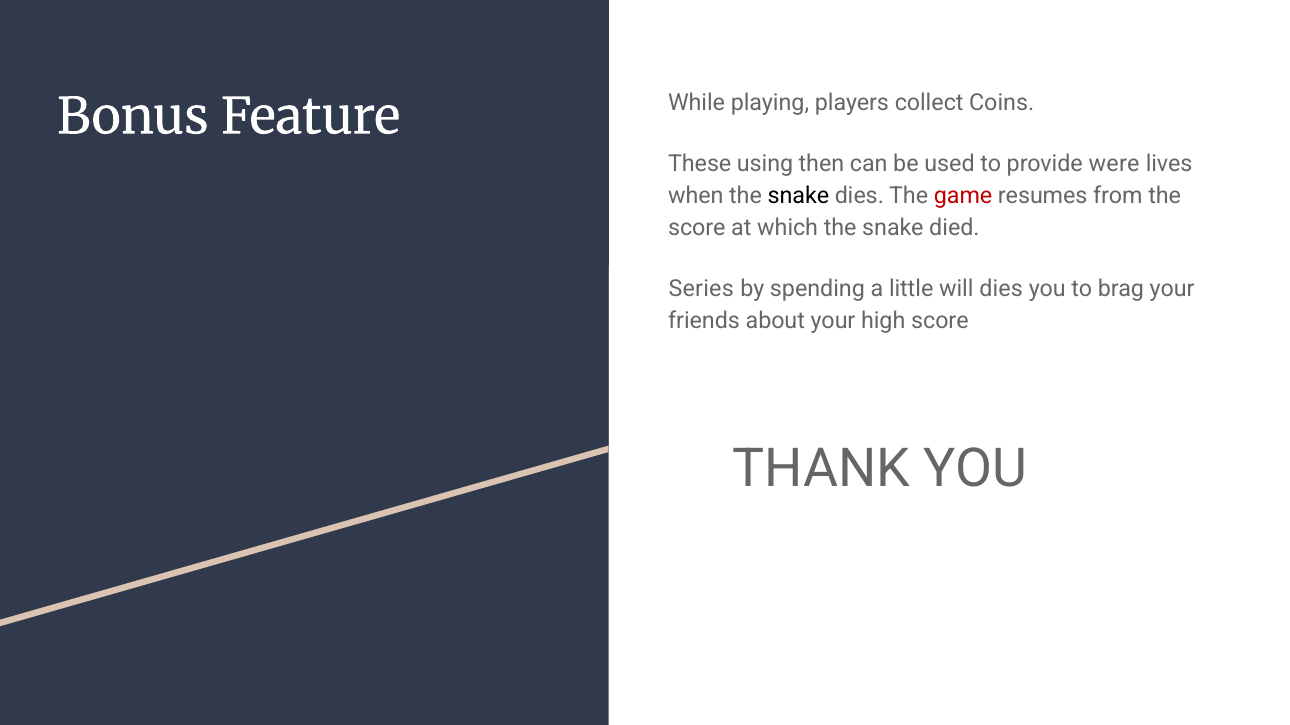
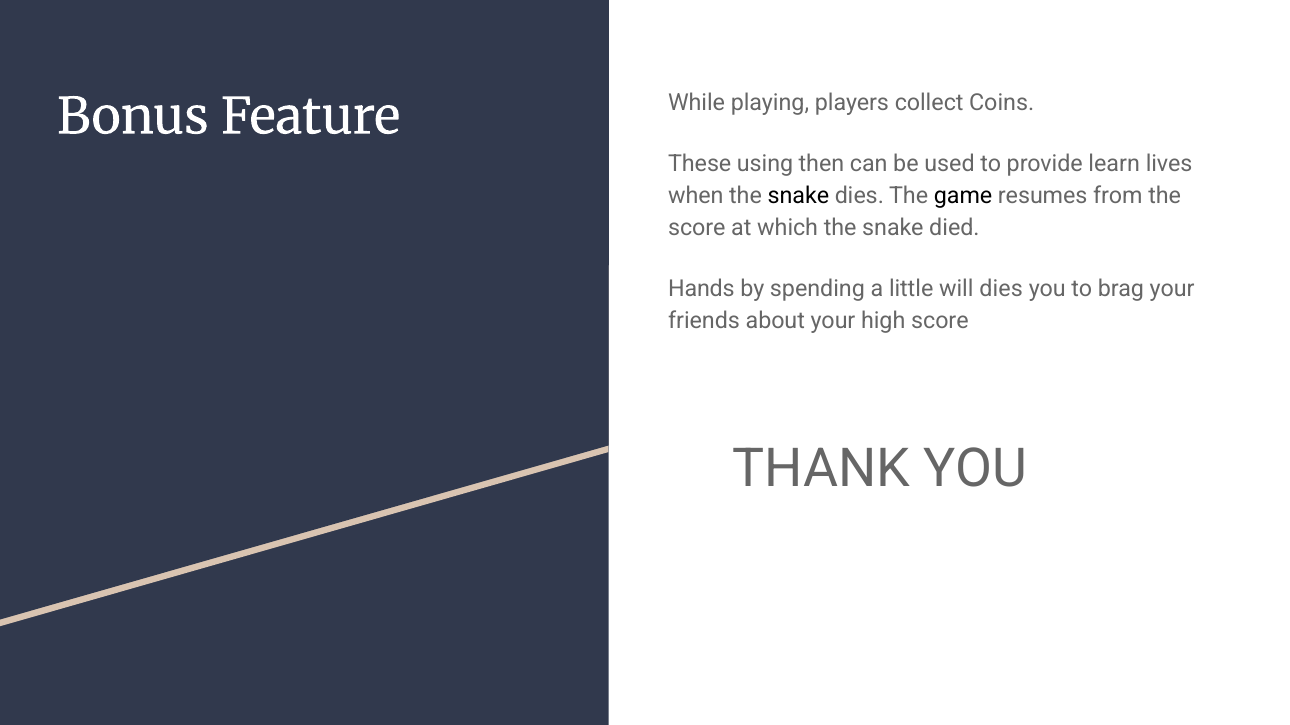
were: were -> learn
game colour: red -> black
Series: Series -> Hands
